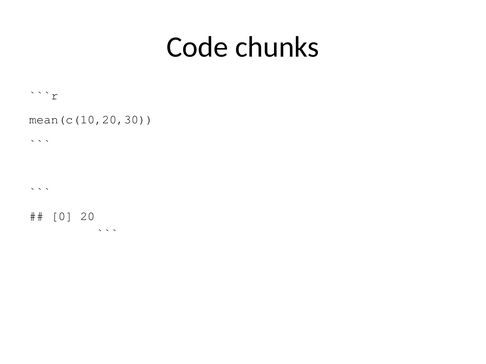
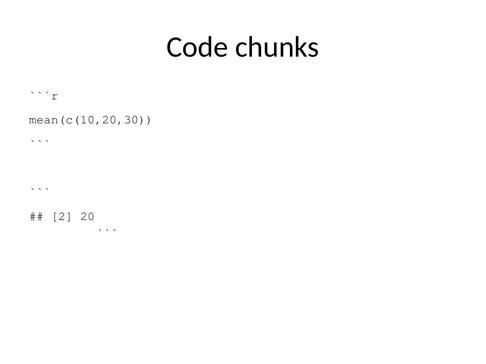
0: 0 -> 2
